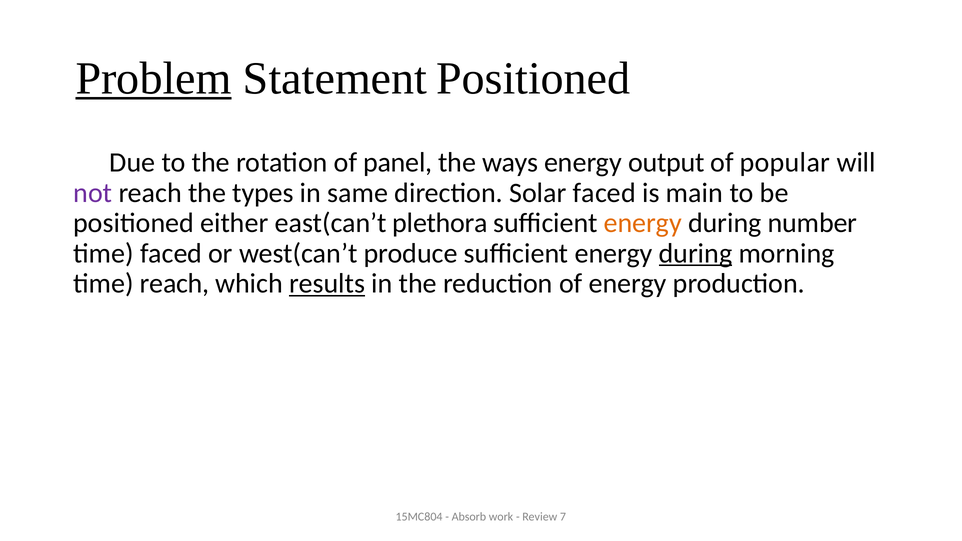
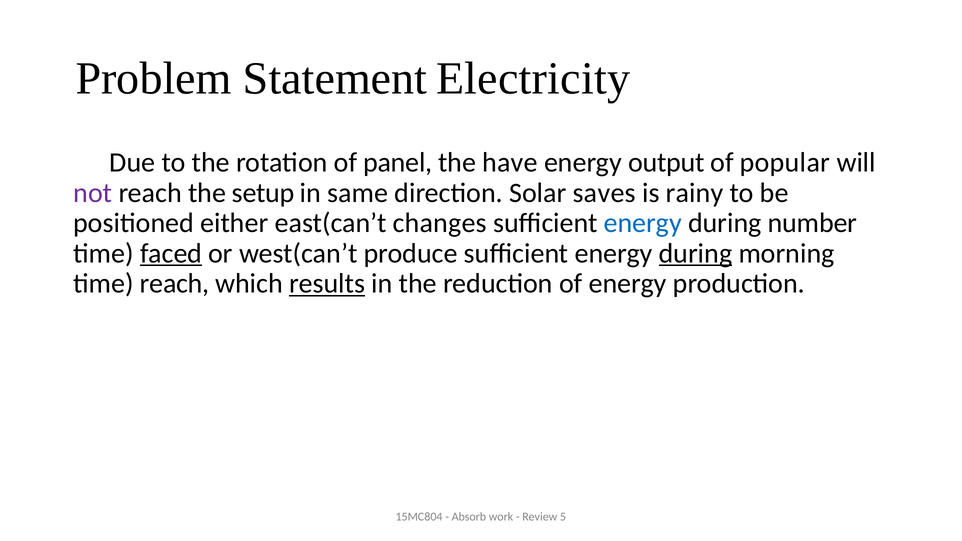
Problem underline: present -> none
Statement Positioned: Positioned -> Electricity
ways: ways -> have
types: types -> setup
Solar faced: faced -> saves
main: main -> rainy
plethora: plethora -> changes
energy at (643, 223) colour: orange -> blue
faced at (171, 253) underline: none -> present
7: 7 -> 5
